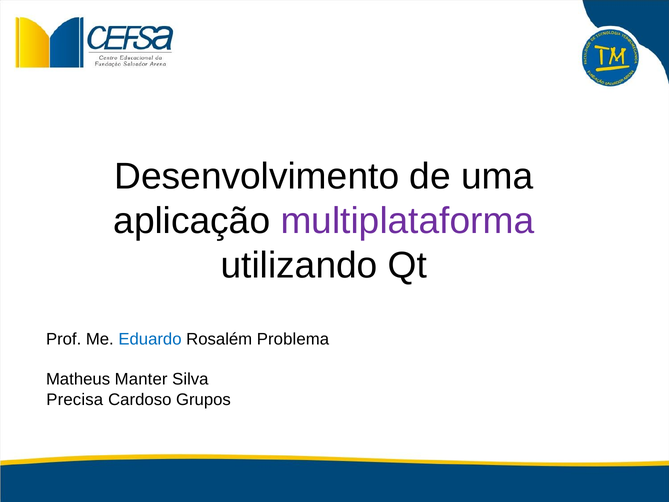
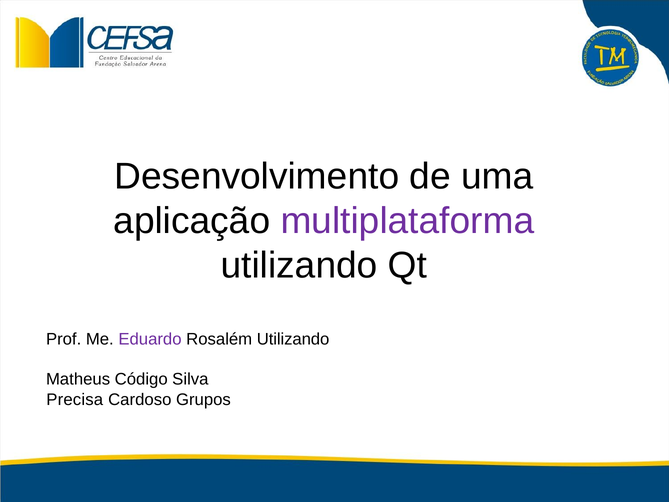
Eduardo colour: blue -> purple
Rosalém Problema: Problema -> Utilizando
Manter: Manter -> Código
